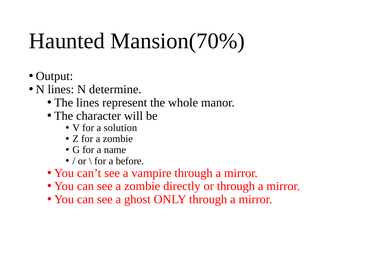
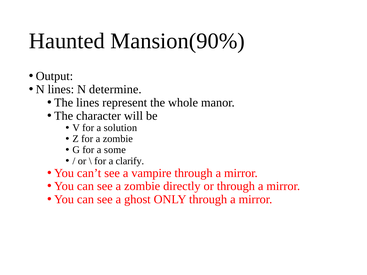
Mansion(70%: Mansion(70% -> Mansion(90%
name: name -> some
before: before -> clarify
